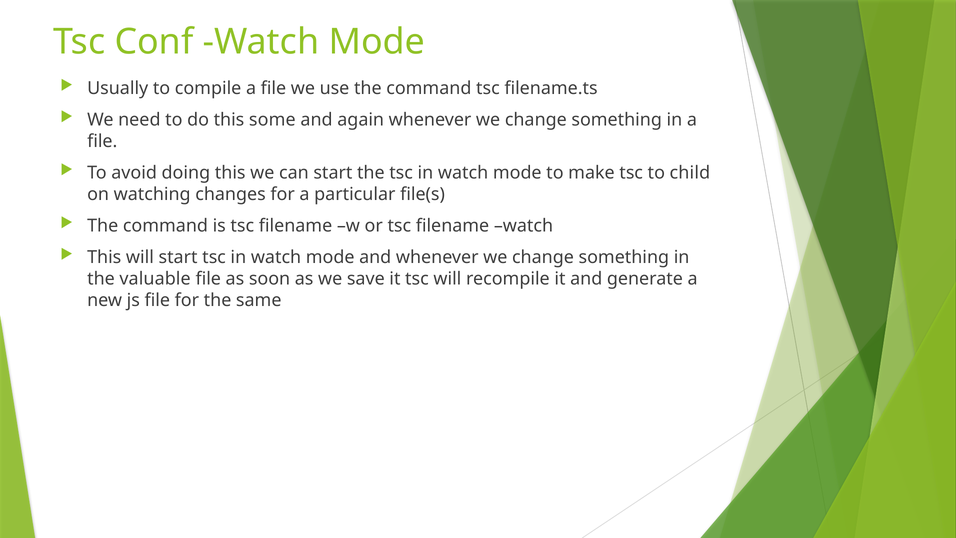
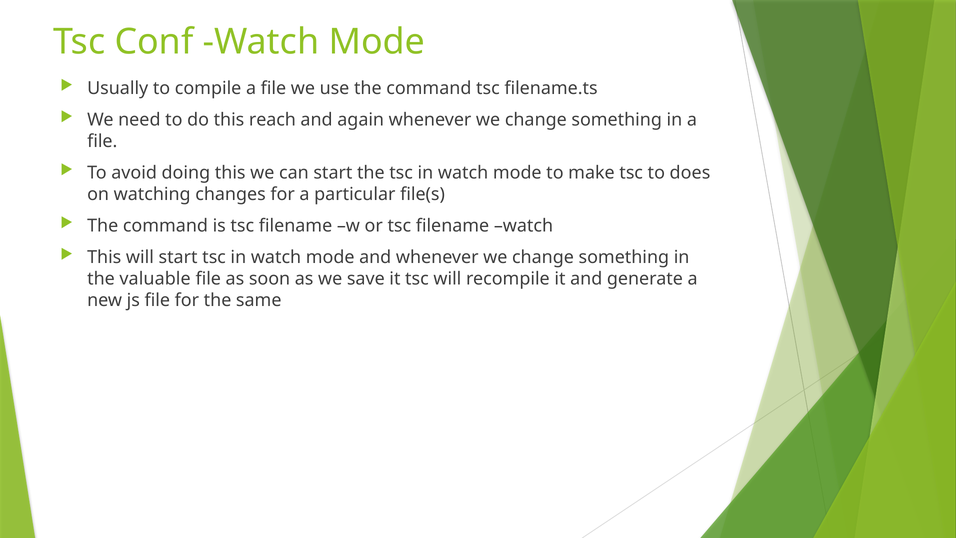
some: some -> reach
child: child -> does
